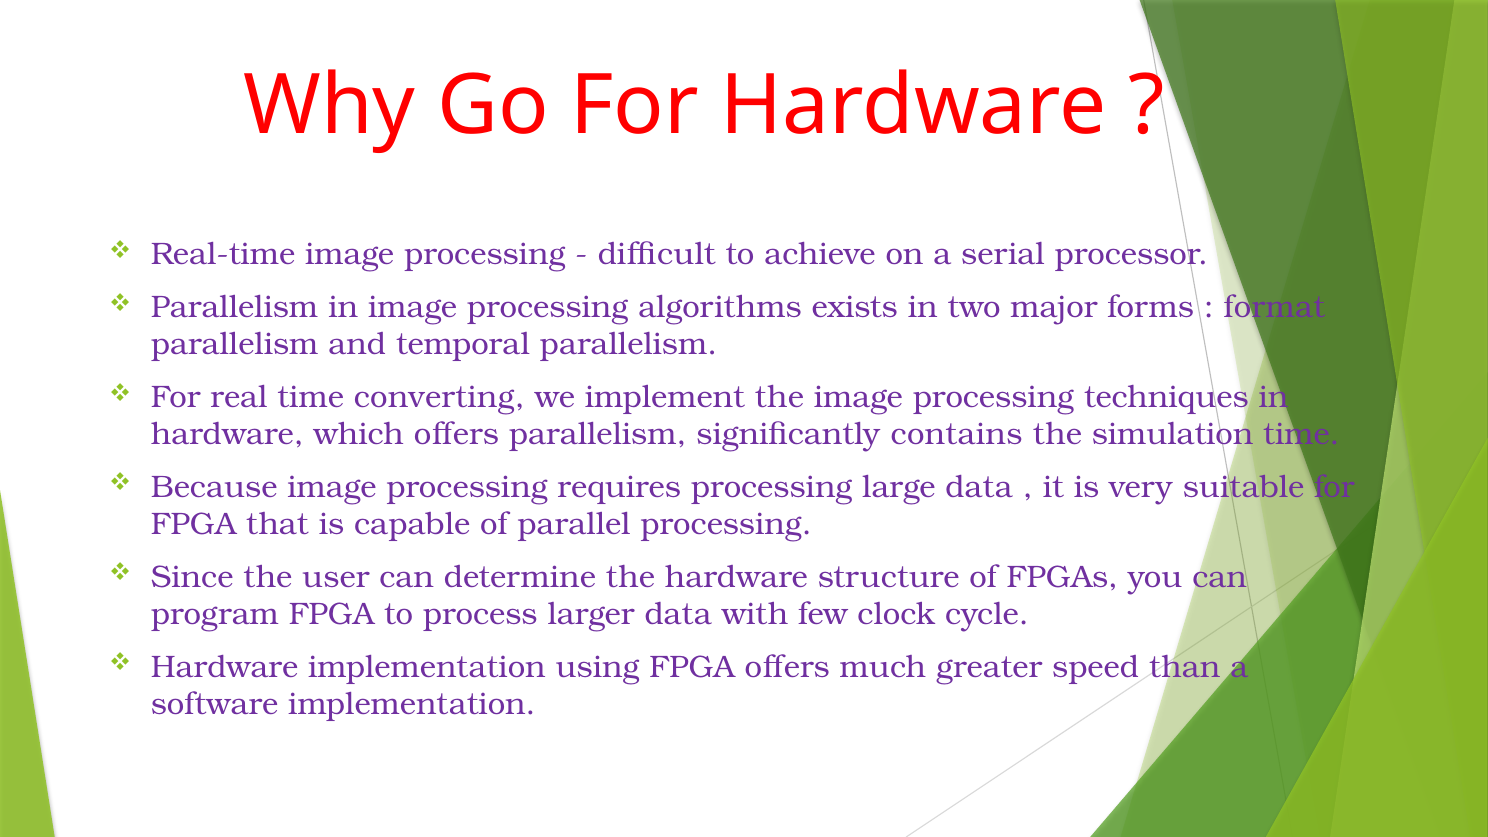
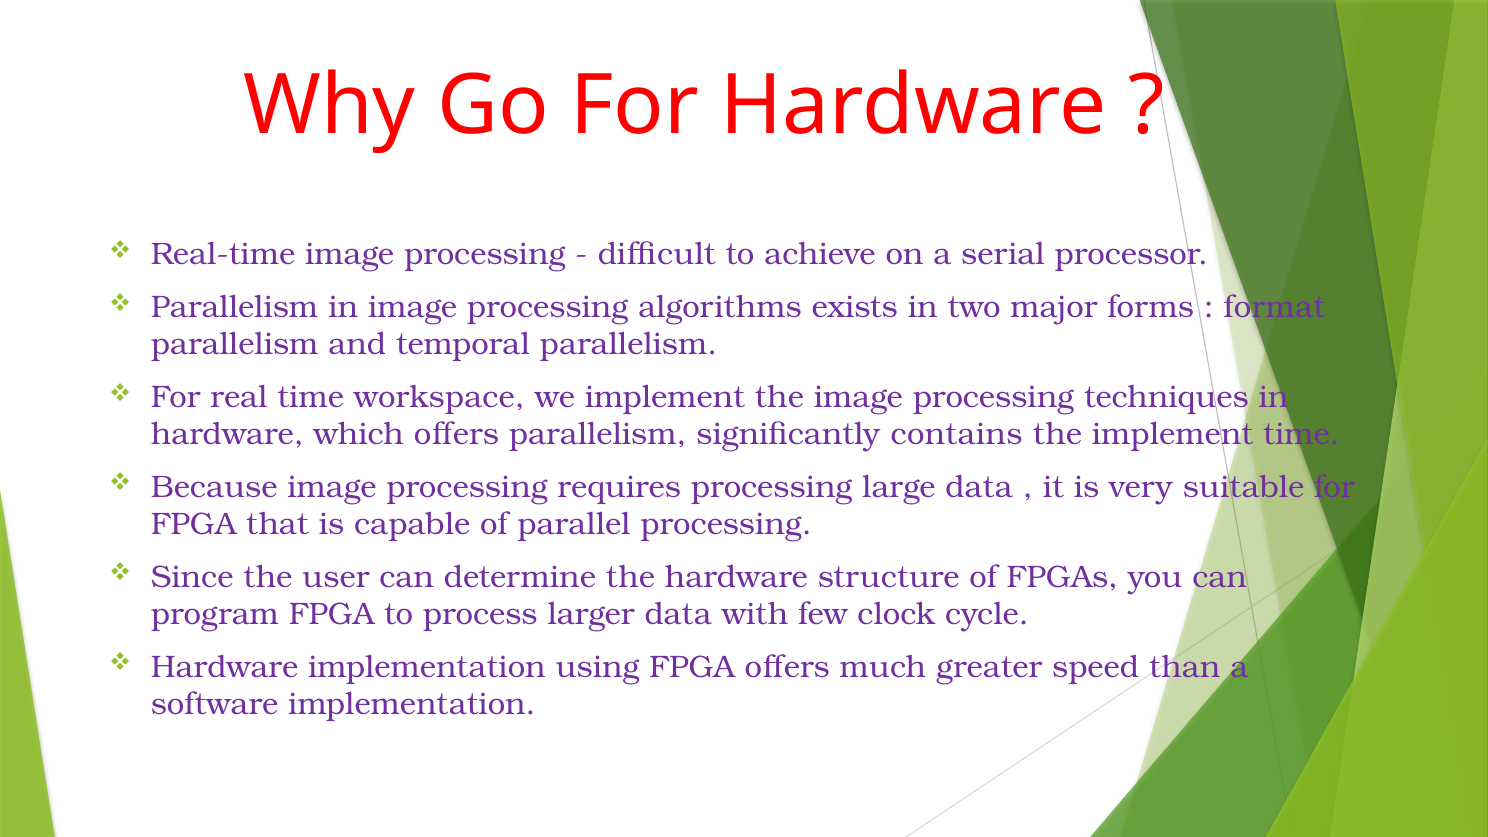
converting: converting -> workspace
the simulation: simulation -> implement
